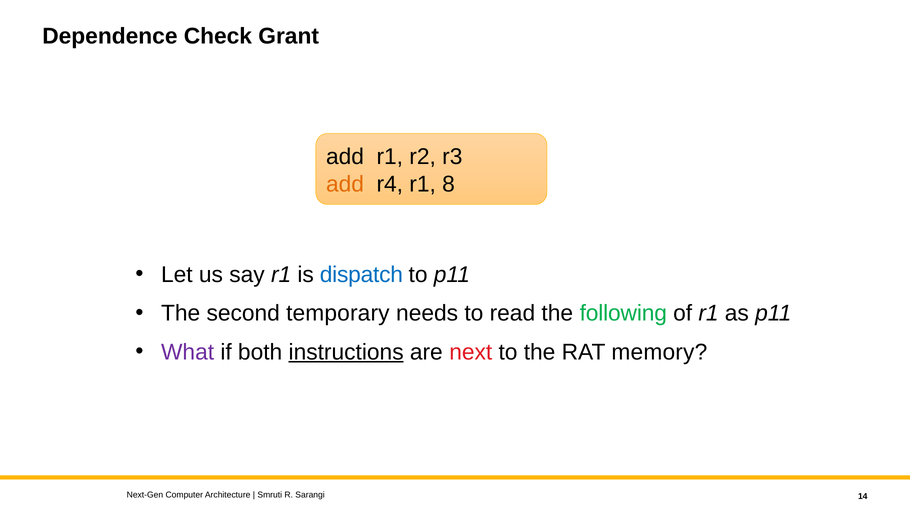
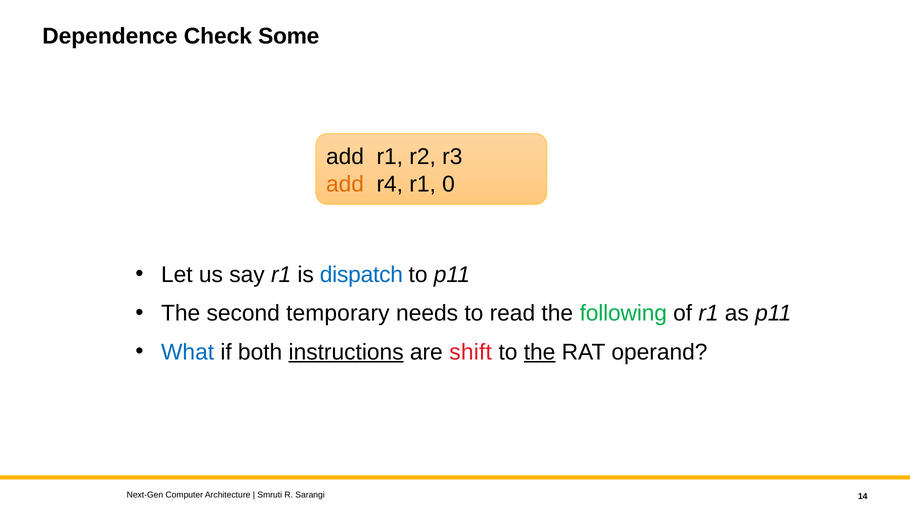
Grant: Grant -> Some
8: 8 -> 0
What colour: purple -> blue
next: next -> shift
the at (540, 352) underline: none -> present
memory: memory -> operand
